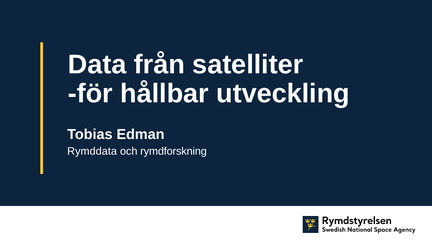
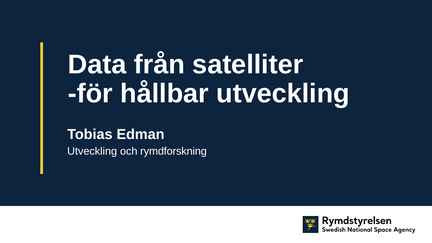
Rymddata at (92, 151): Rymddata -> Utveckling
